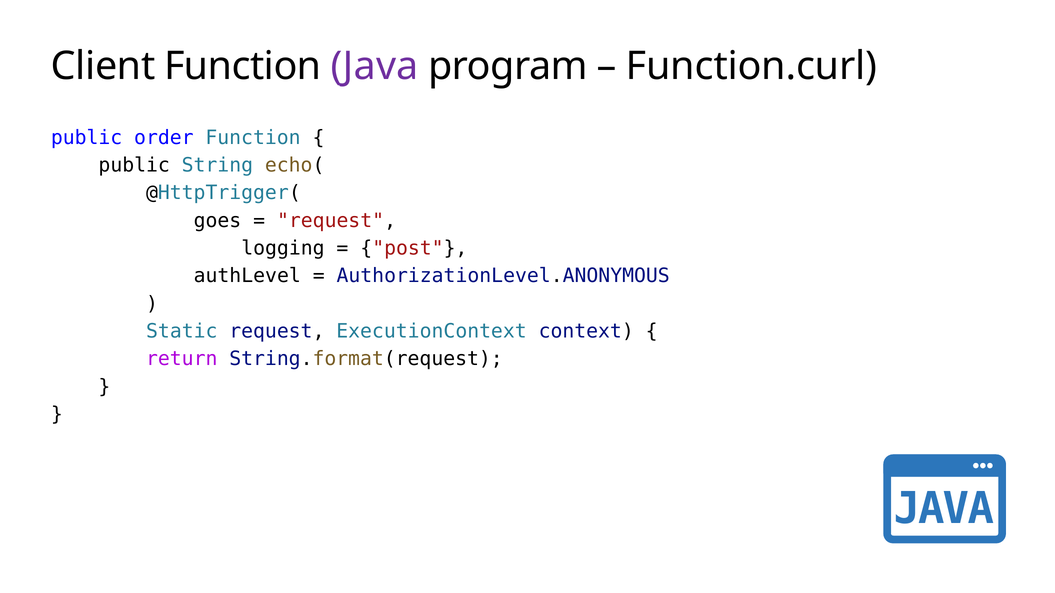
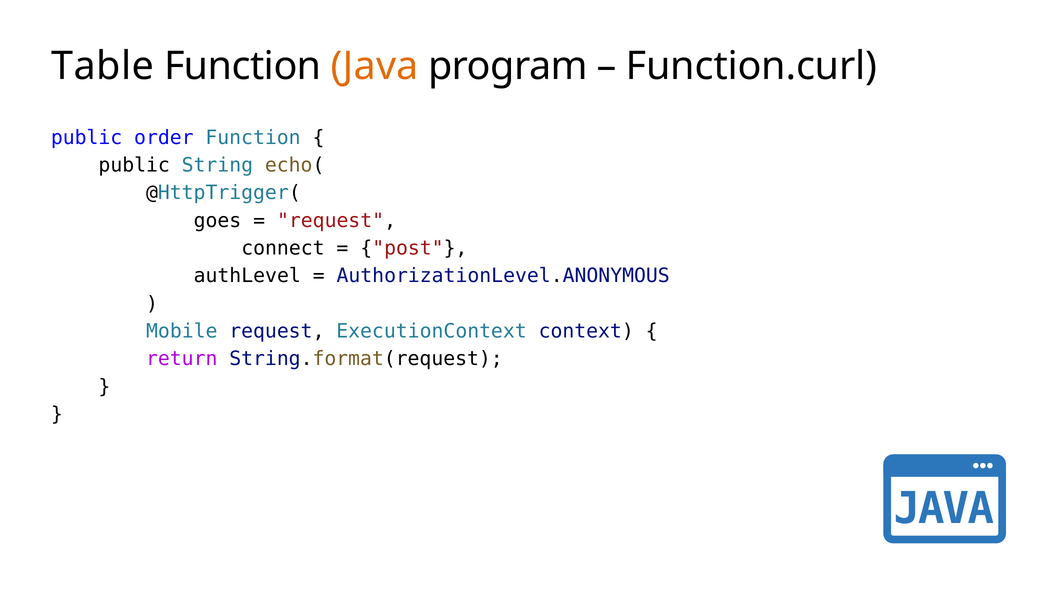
Client: Client -> Table
Java at (375, 66) colour: purple -> orange
logging: logging -> connect
Static: Static -> Mobile
